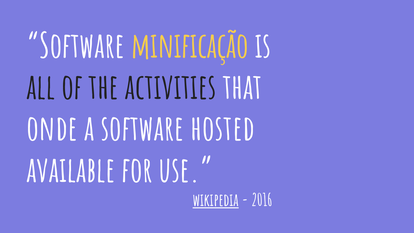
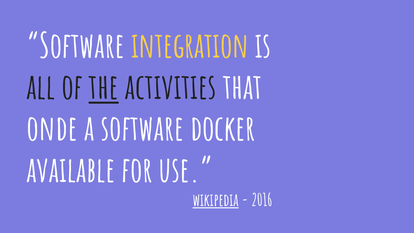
minificação: minificação -> integration
the underline: none -> present
hosted: hosted -> docker
